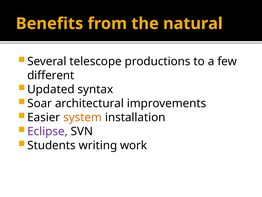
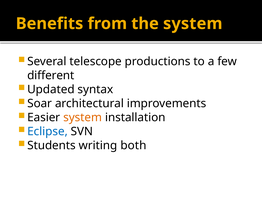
the natural: natural -> system
Eclipse colour: purple -> blue
work: work -> both
